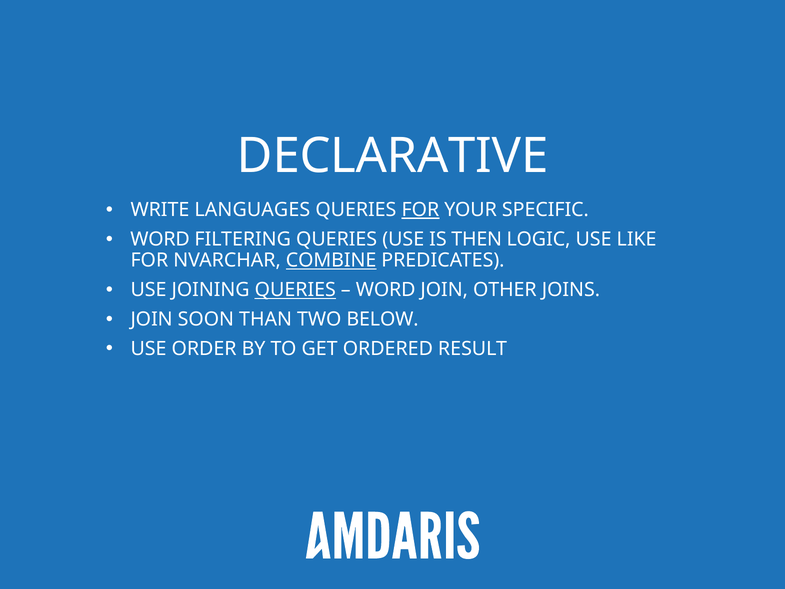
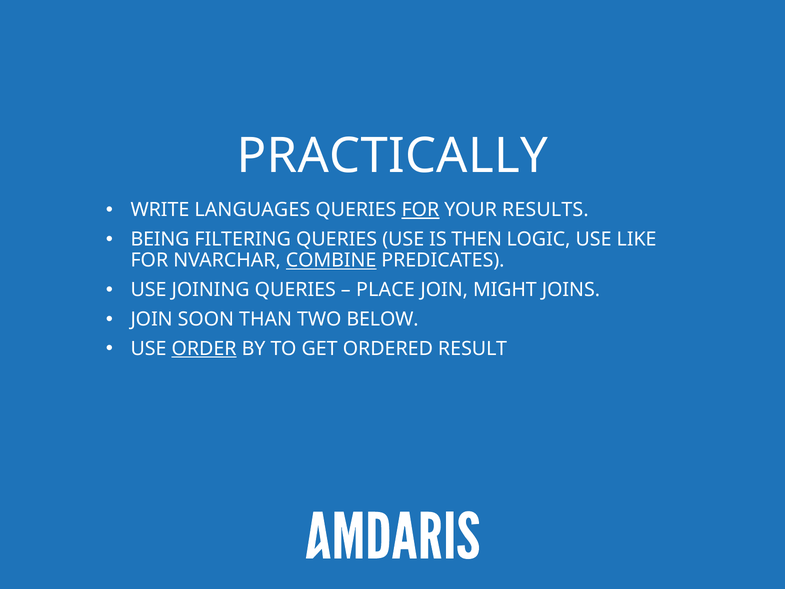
DECLARATIVE: DECLARATIVE -> PRACTICALLY
SPECIFIC: SPECIFIC -> RESULTS
WORD at (160, 239): WORD -> BEING
QUERIES at (295, 290) underline: present -> none
WORD at (386, 290): WORD -> PLACE
OTHER: OTHER -> MIGHT
ORDER underline: none -> present
